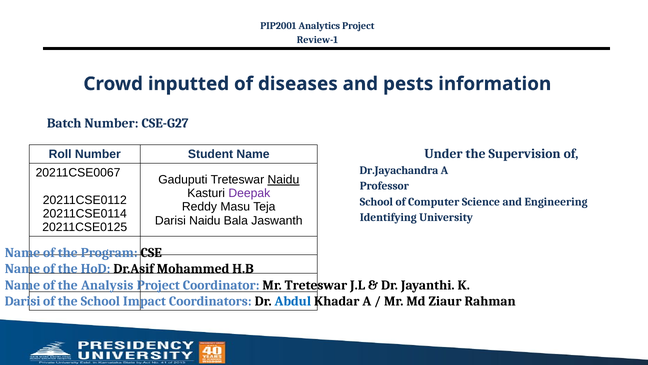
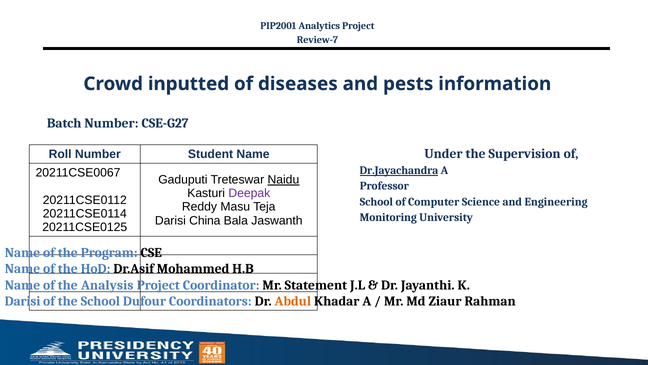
Review-1: Review-1 -> Review-7
Dr.Jayachandra underline: none -> present
Identifying: Identifying -> Monitoring
Darisi Naidu: Naidu -> China
Mr Treteswar: Treteswar -> Statement
Impact: Impact -> Dufour
Abdul colour: blue -> orange
